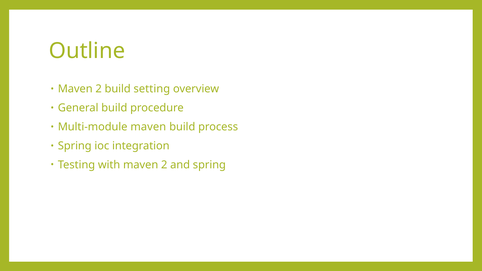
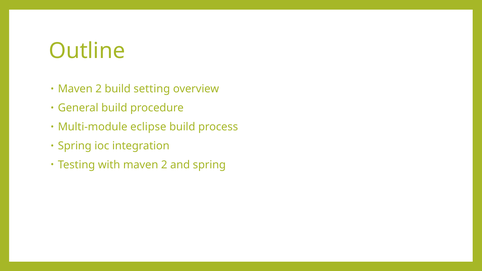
Multi-module maven: maven -> eclipse
